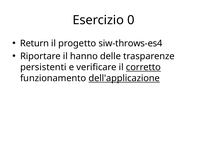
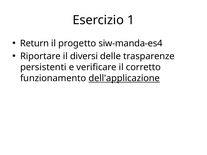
0: 0 -> 1
siw-throws-es4: siw-throws-es4 -> siw-manda-es4
hanno: hanno -> diversi
corretto underline: present -> none
